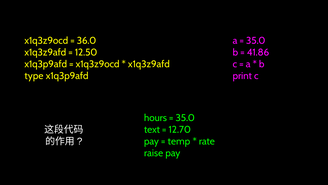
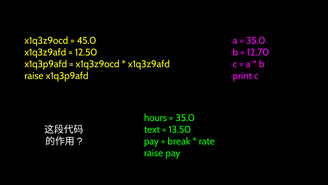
36.0: 36.0 -> 45.0
41.86: 41.86 -> 12.70
type at (34, 76): type -> raise
12.70: 12.70 -> 13.50
temp: temp -> break
